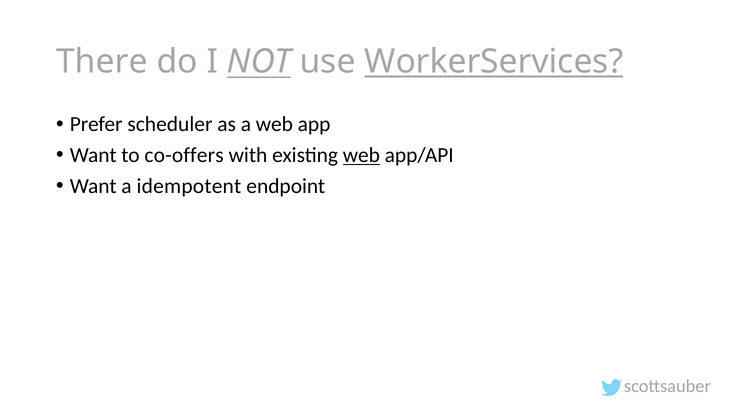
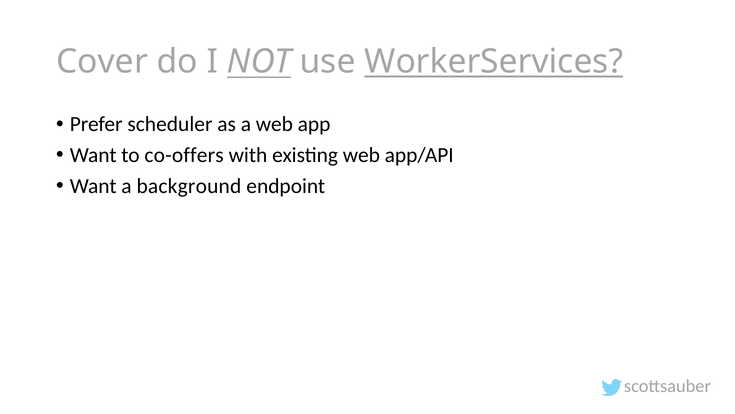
There: There -> Cover
web at (361, 155) underline: present -> none
idempotent: idempotent -> background
